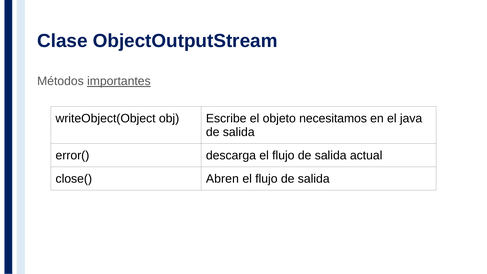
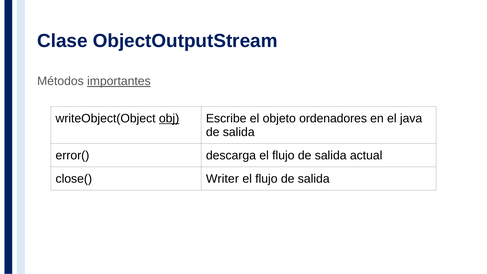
obj underline: none -> present
necesitamos: necesitamos -> ordenadores
Abren: Abren -> Writer
